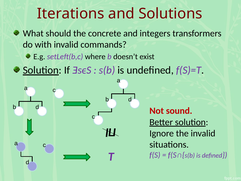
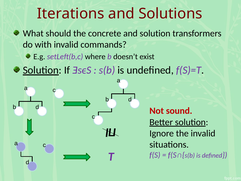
and integers: integers -> solution
